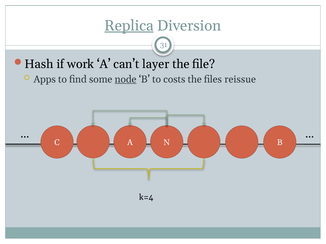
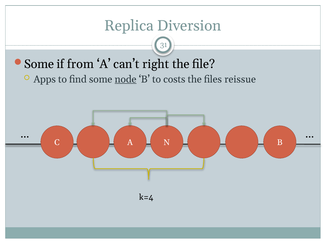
Replica underline: present -> none
Hash at (39, 64): Hash -> Some
work: work -> from
layer: layer -> right
